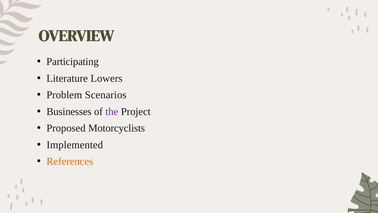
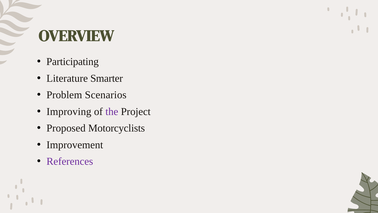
Lowers: Lowers -> Smarter
Businesses: Businesses -> Improving
Implemented: Implemented -> Improvement
References colour: orange -> purple
